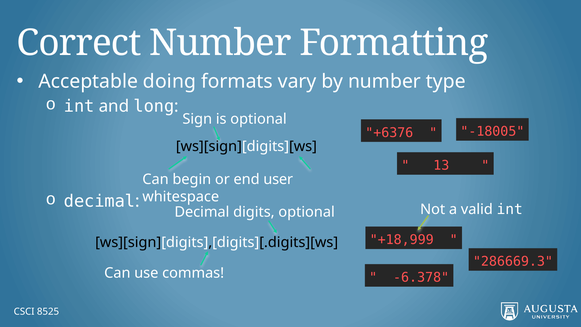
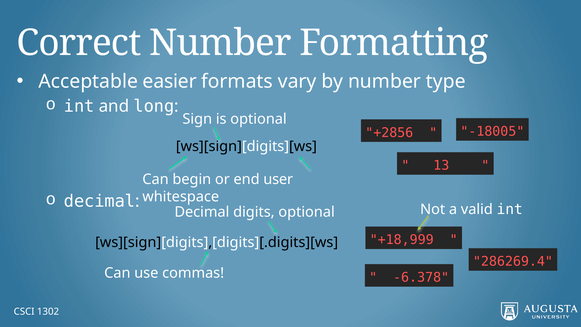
doing: doing -> easier
+6376: +6376 -> +2856
286669.3: 286669.3 -> 286269.4
8525: 8525 -> 1302
